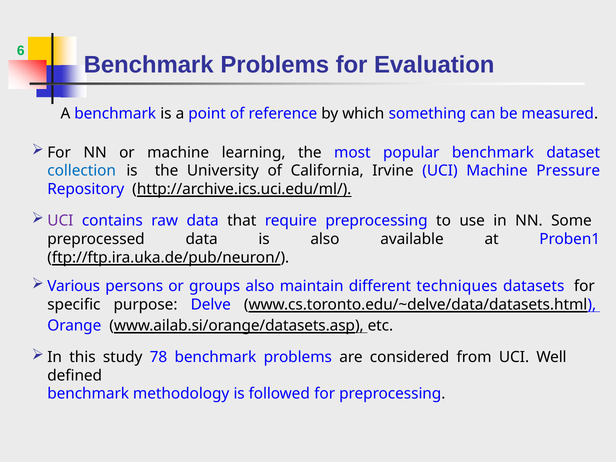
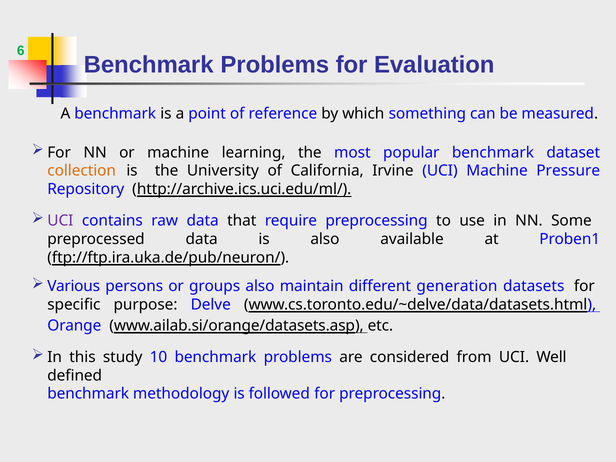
collection colour: blue -> orange
techniques: techniques -> generation
78: 78 -> 10
